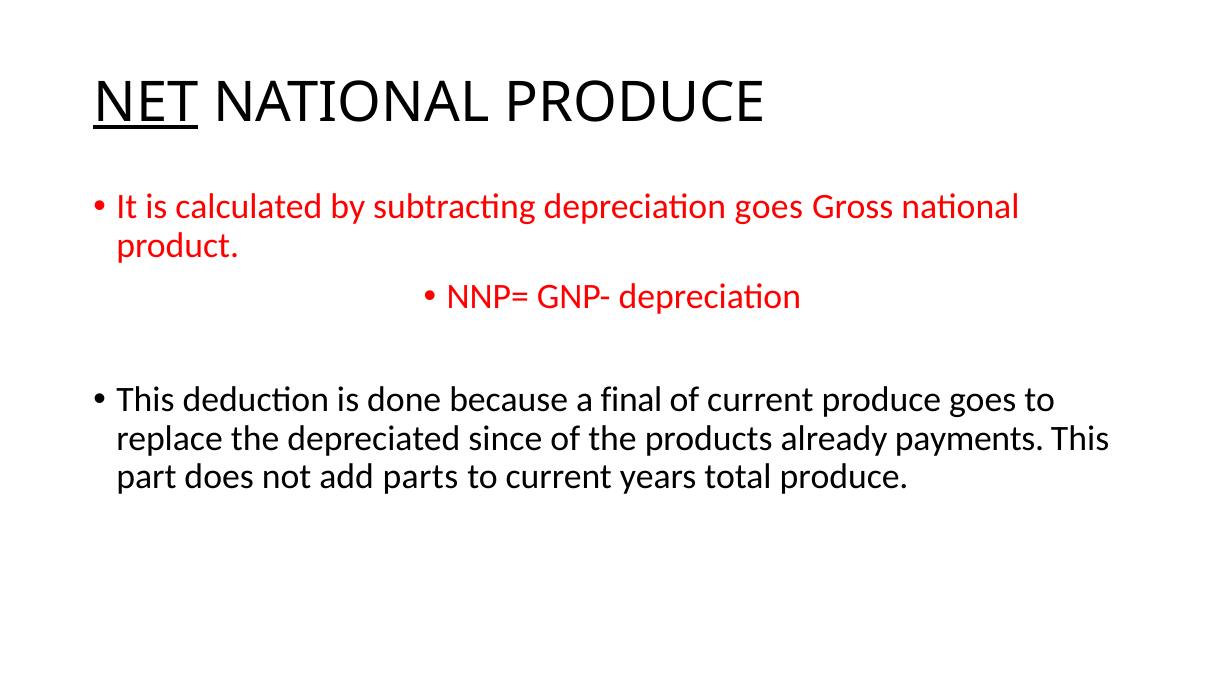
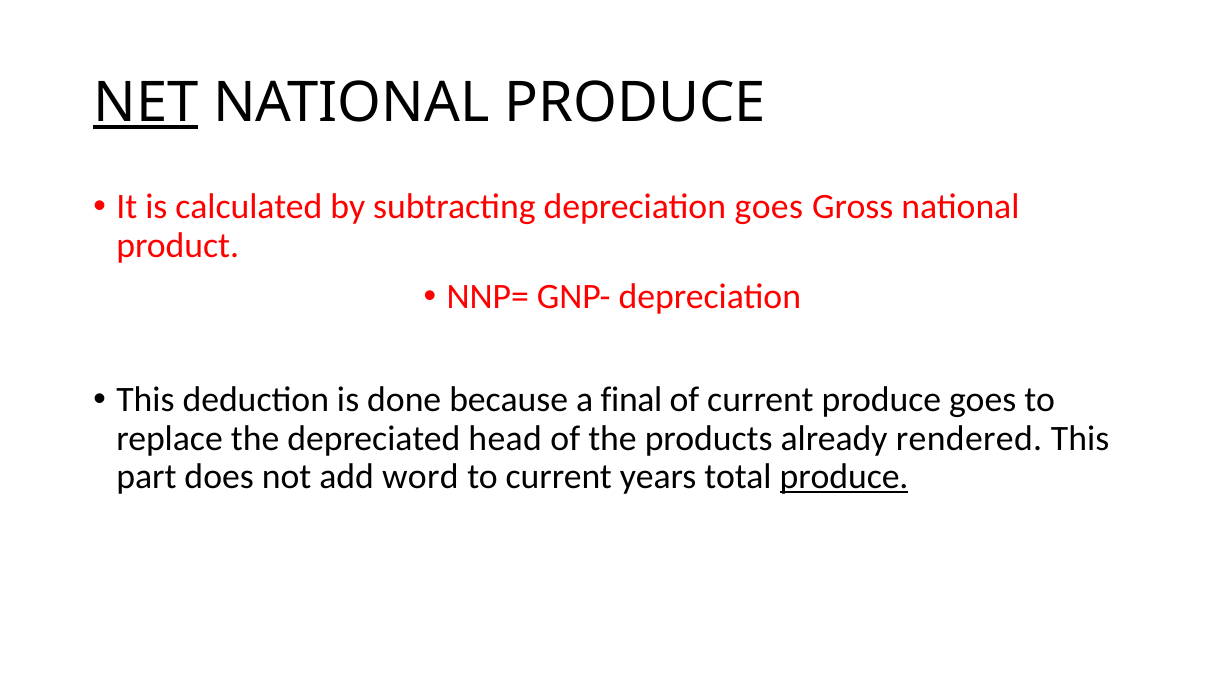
since: since -> head
payments: payments -> rendered
parts: parts -> word
produce at (844, 477) underline: none -> present
